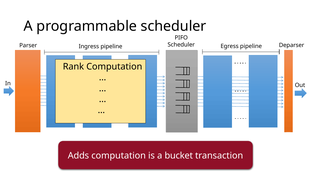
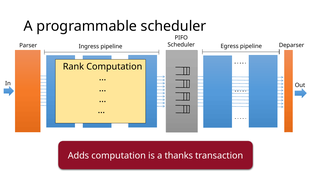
bucket: bucket -> thanks
